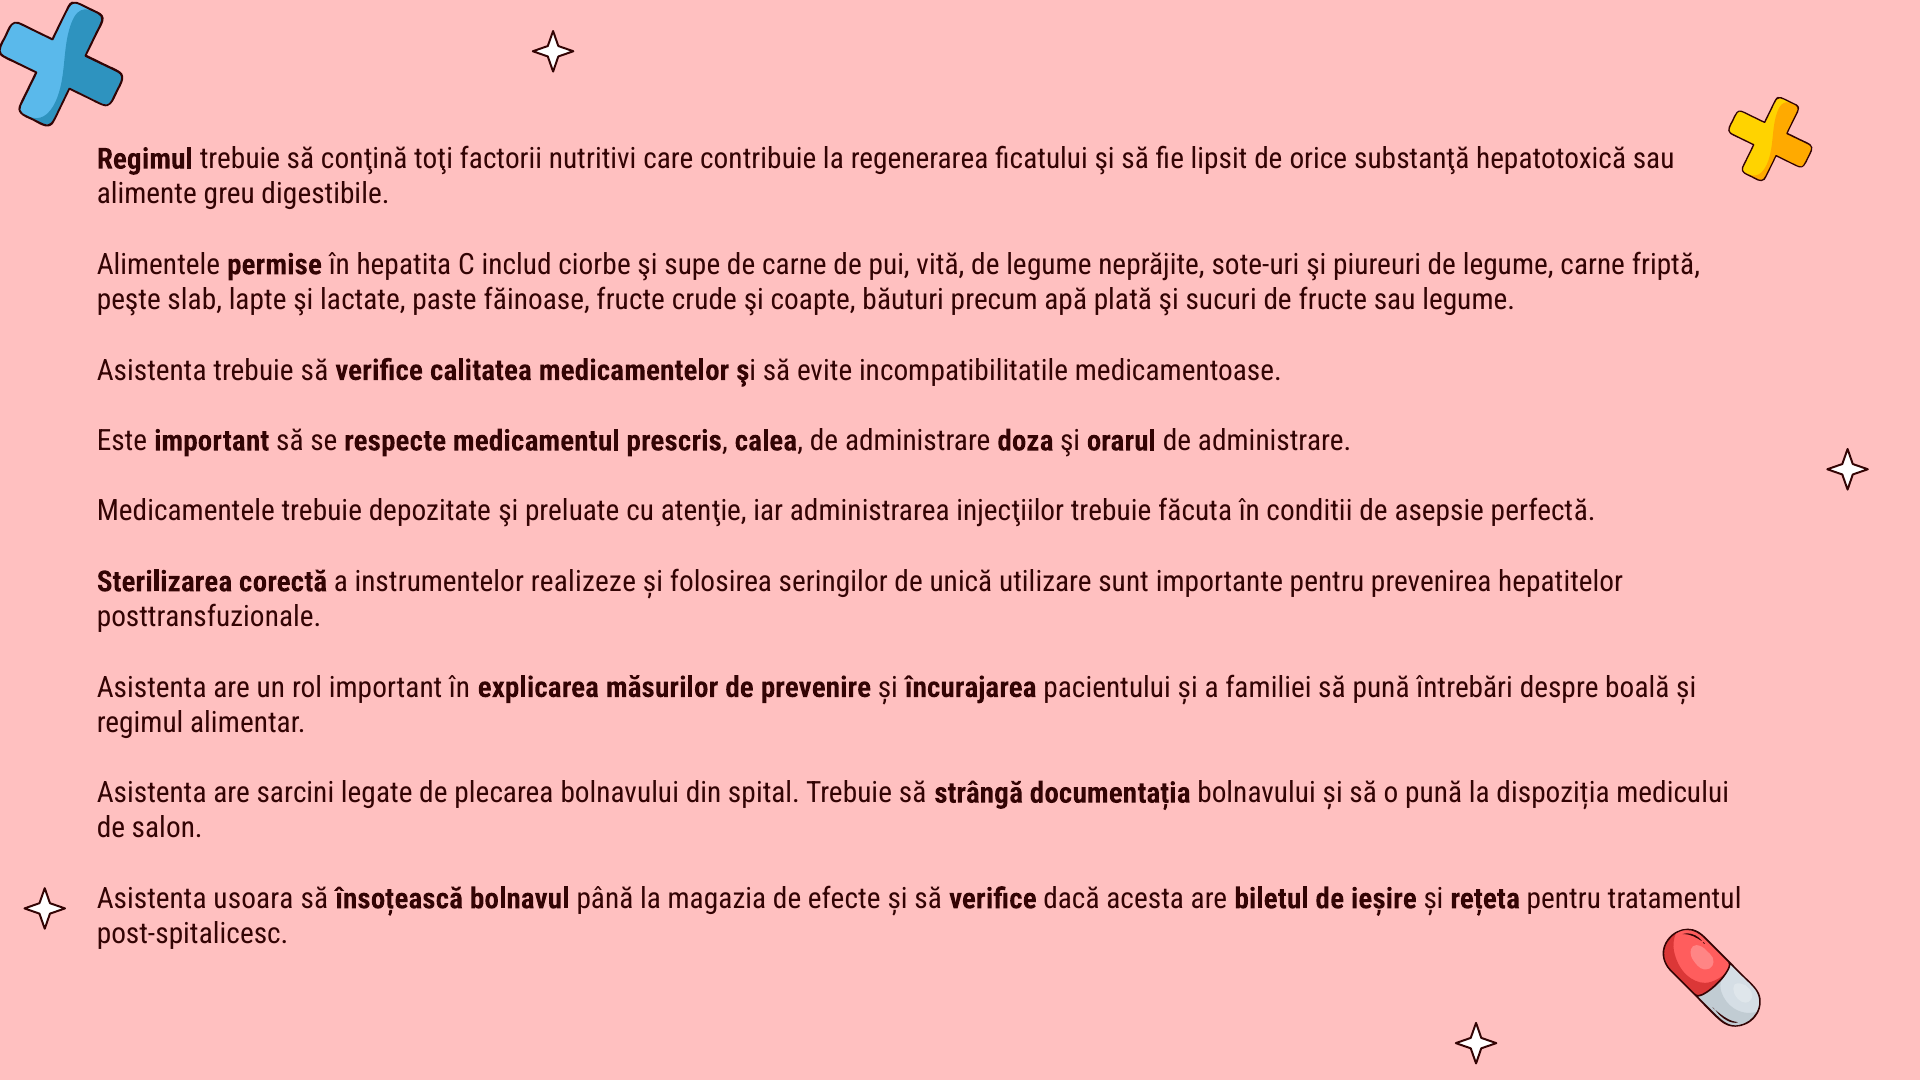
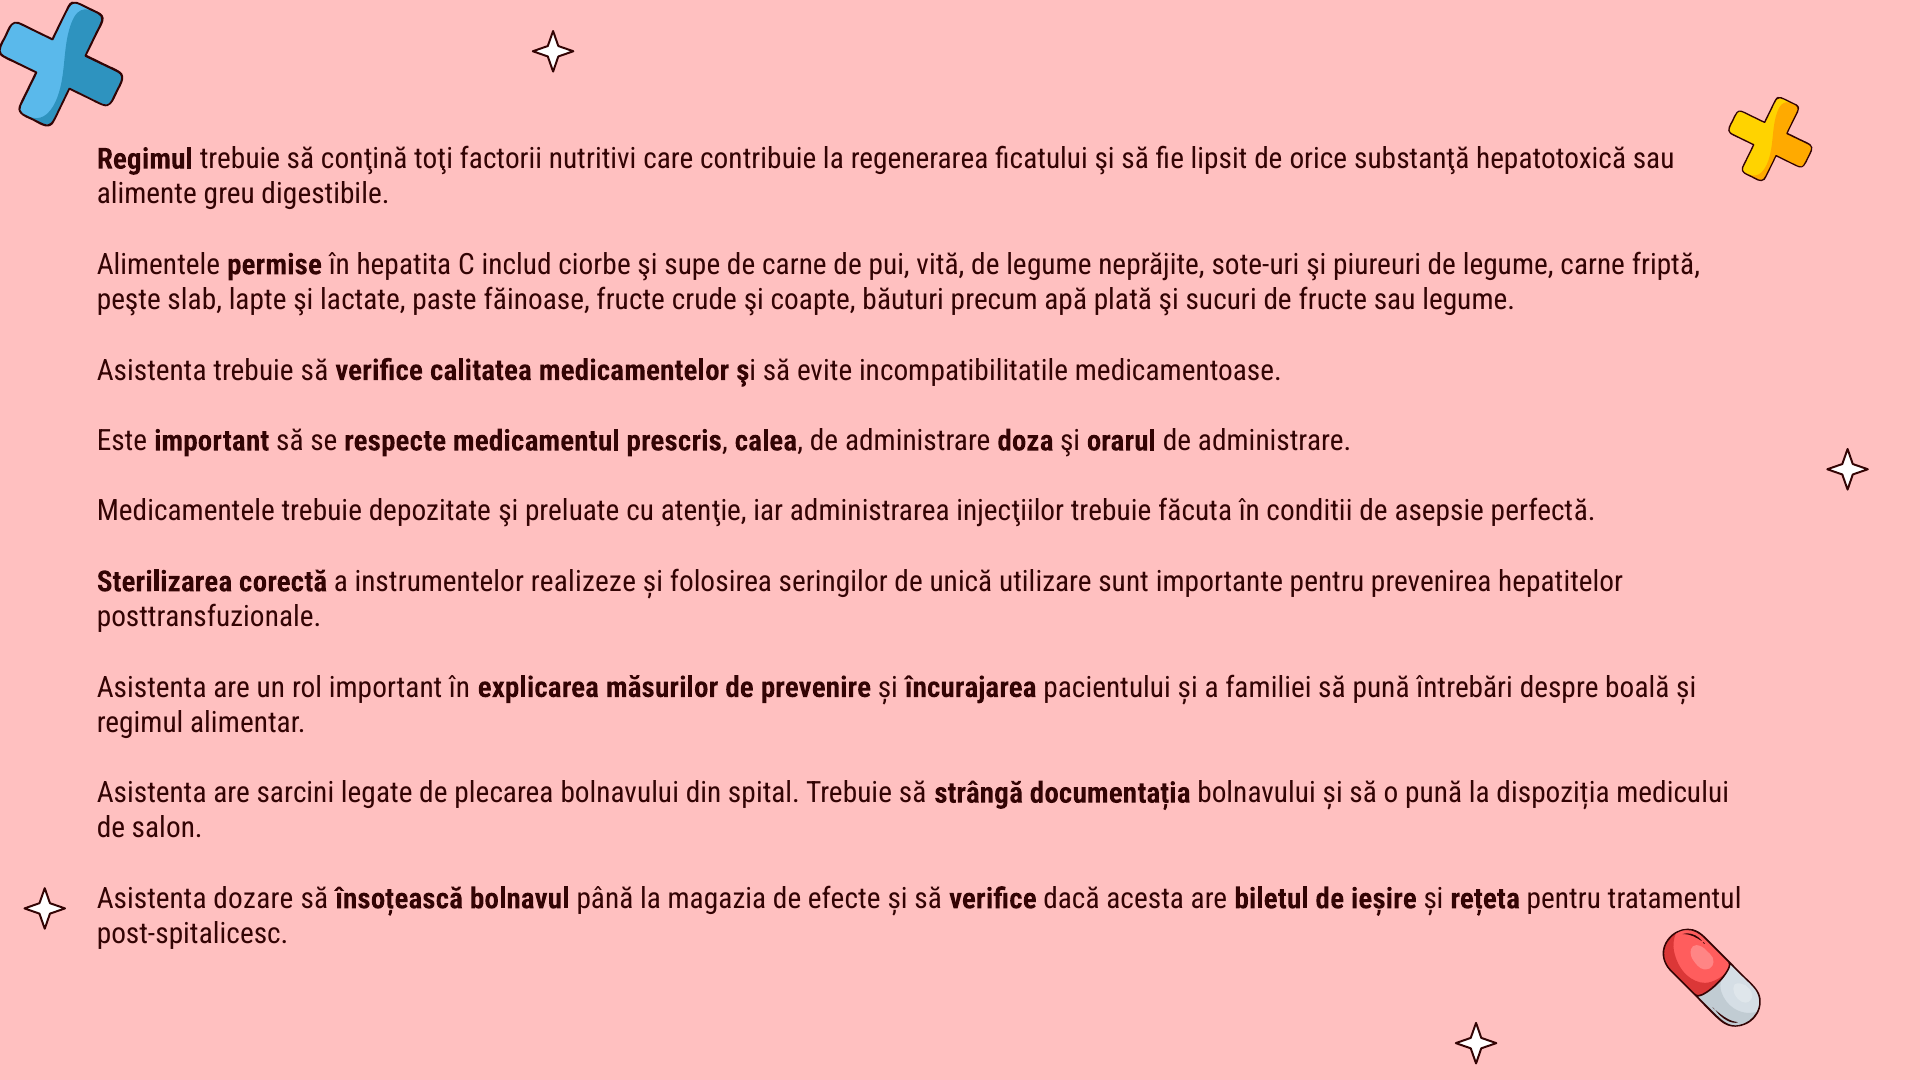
usoara: usoara -> dozare
